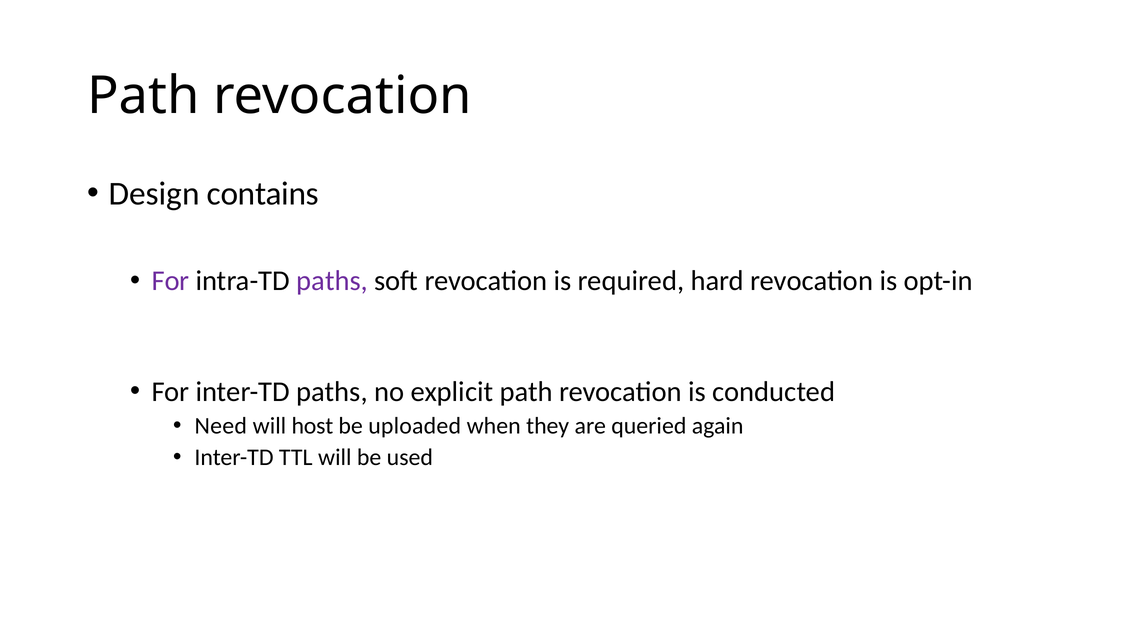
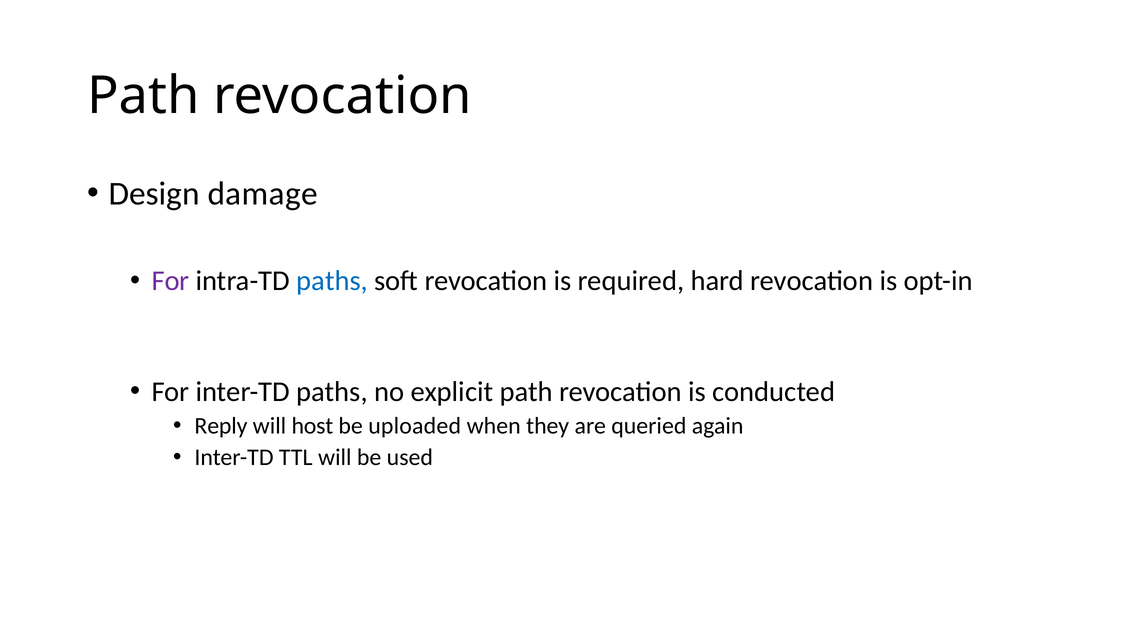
contains: contains -> damage
paths at (332, 281) colour: purple -> blue
Need: Need -> Reply
